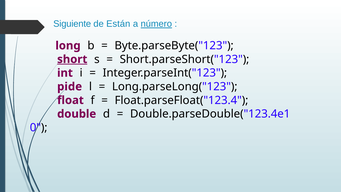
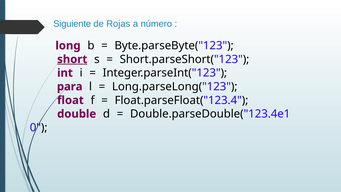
Están: Están -> Rojas
número underline: present -> none
pide: pide -> para
